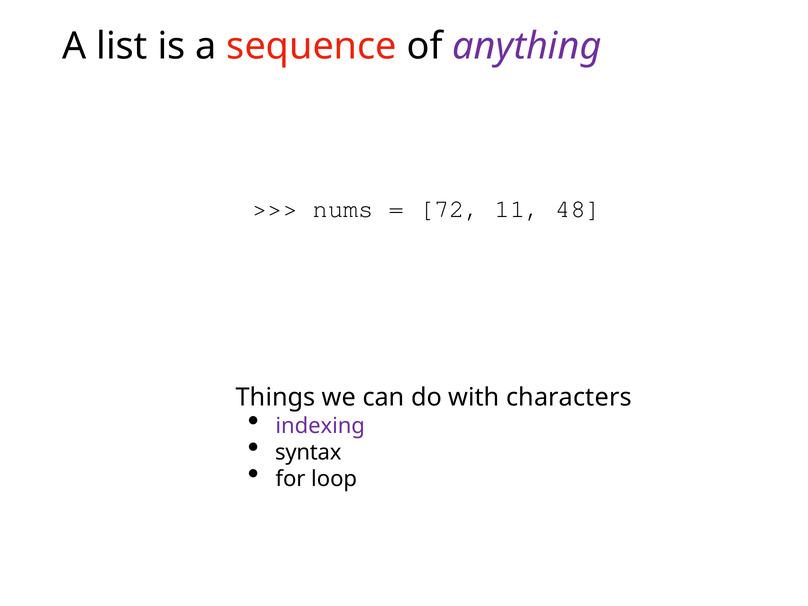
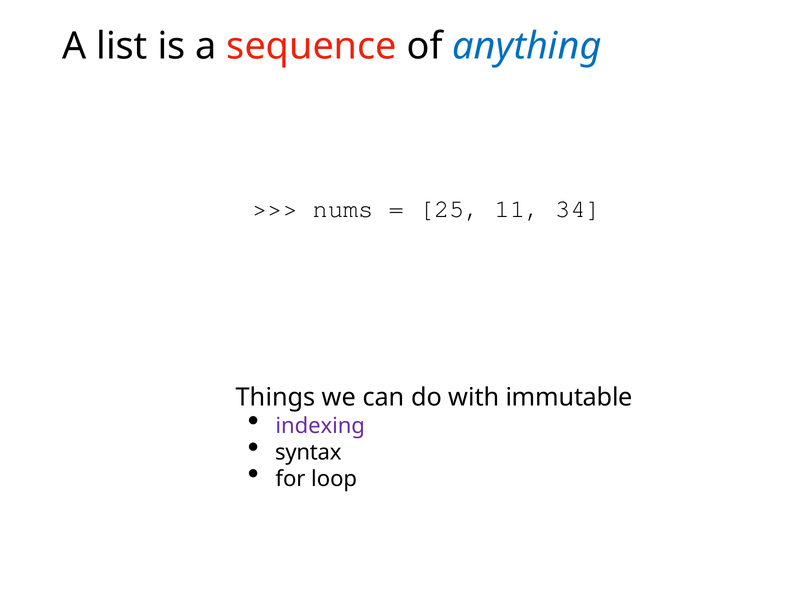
anything colour: purple -> blue
72: 72 -> 25
48: 48 -> 34
characters: characters -> immutable
